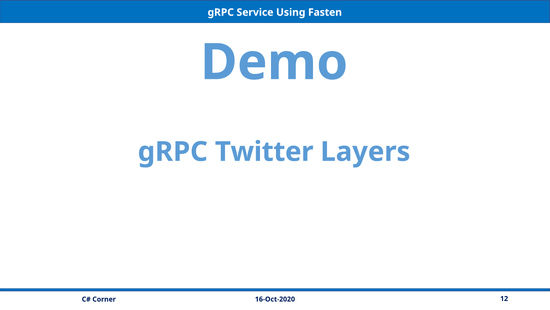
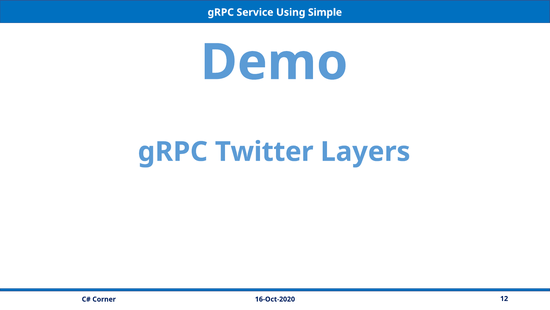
Fasten: Fasten -> Simple
